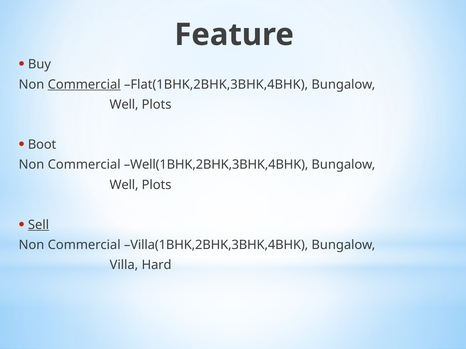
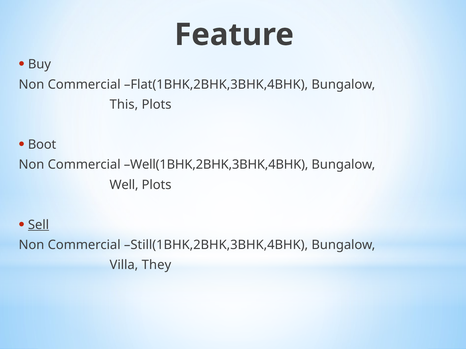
Commercial at (84, 85) underline: present -> none
Well at (124, 105): Well -> This
Villa(1BHK,2BHK,3BHK,4BHK: Villa(1BHK,2BHK,3BHK,4BHK -> Still(1BHK,2BHK,3BHK,4BHK
Hard: Hard -> They
